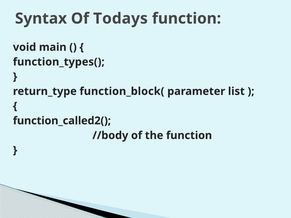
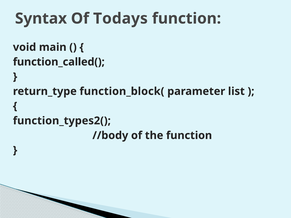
function_types(: function_types( -> function_called(
function_called2(: function_called2( -> function_types2(
